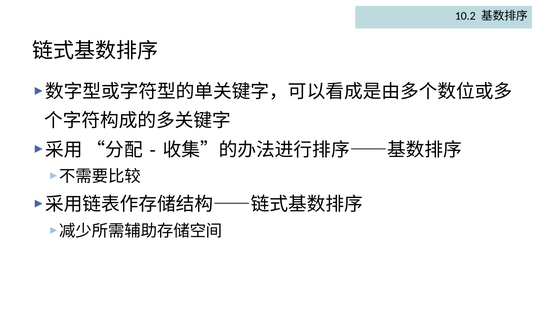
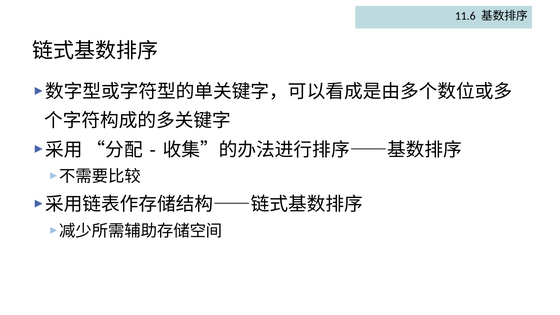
10.2: 10.2 -> 11.6
